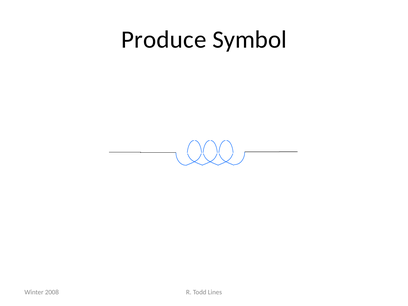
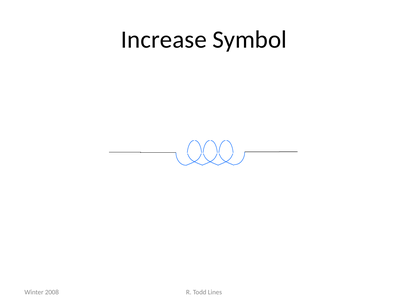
Produce: Produce -> Increase
